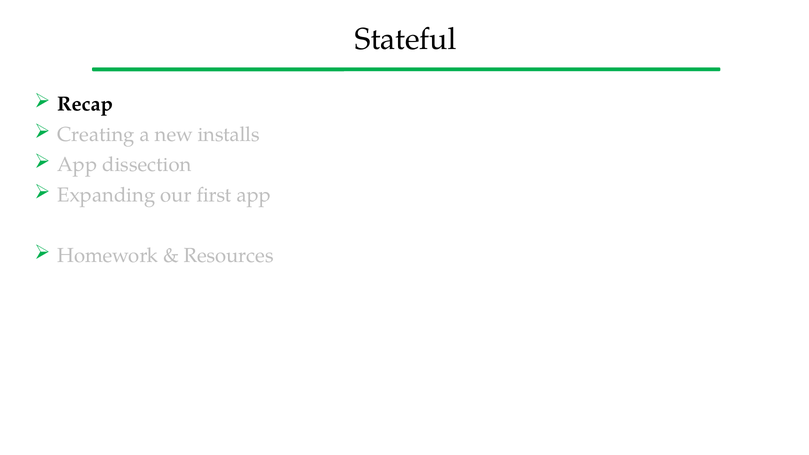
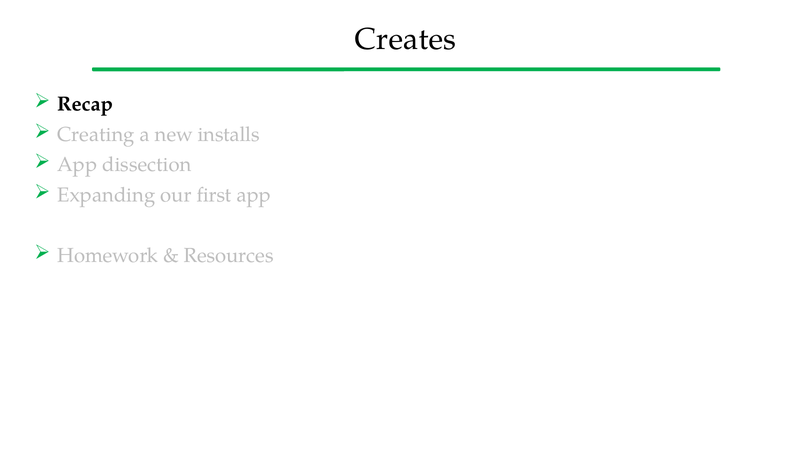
Stateful: Stateful -> Creates
